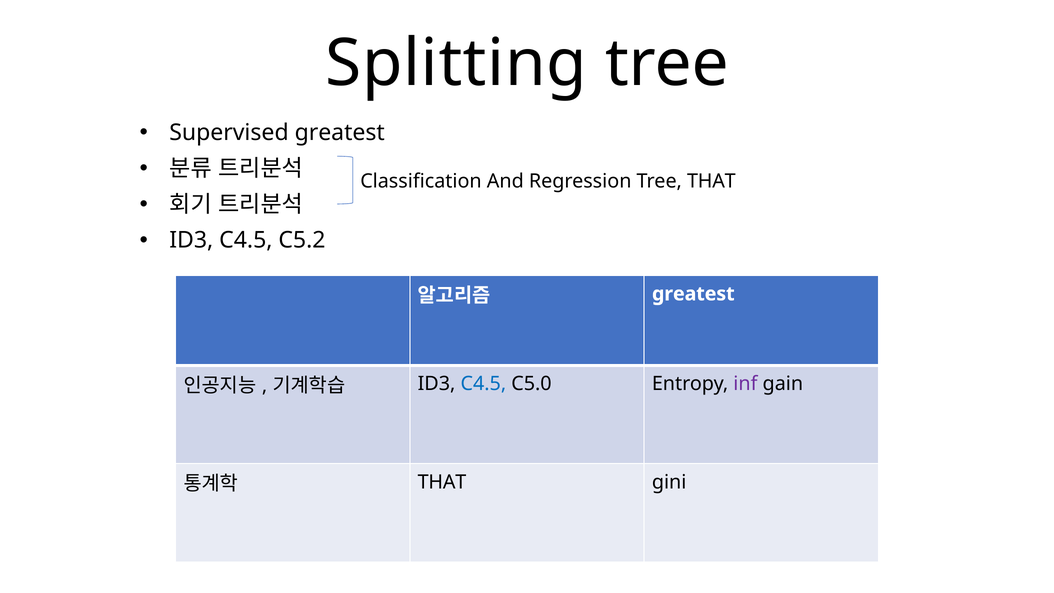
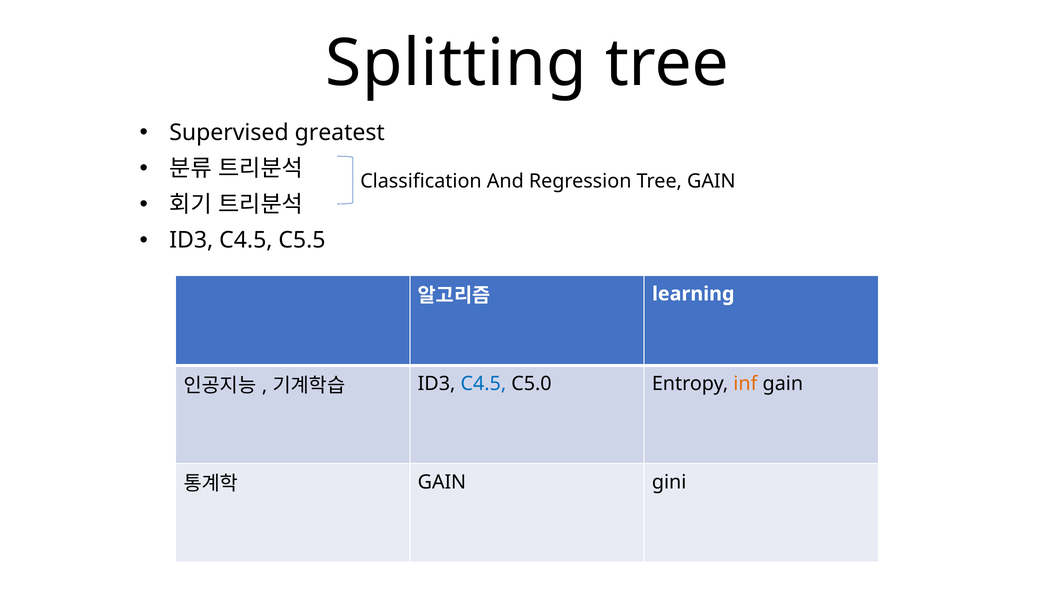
Tree THAT: THAT -> GAIN
C5.2: C5.2 -> C5.5
greatest at (693, 294): greatest -> learning
inf colour: purple -> orange
THAT at (442, 482): THAT -> GAIN
